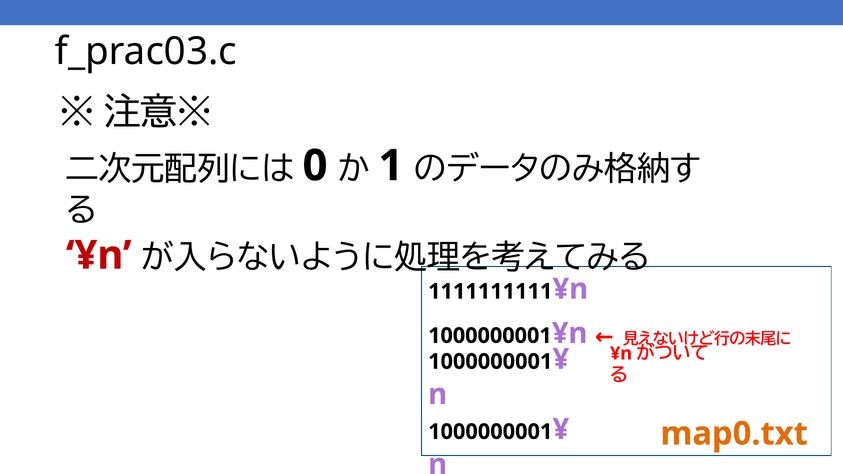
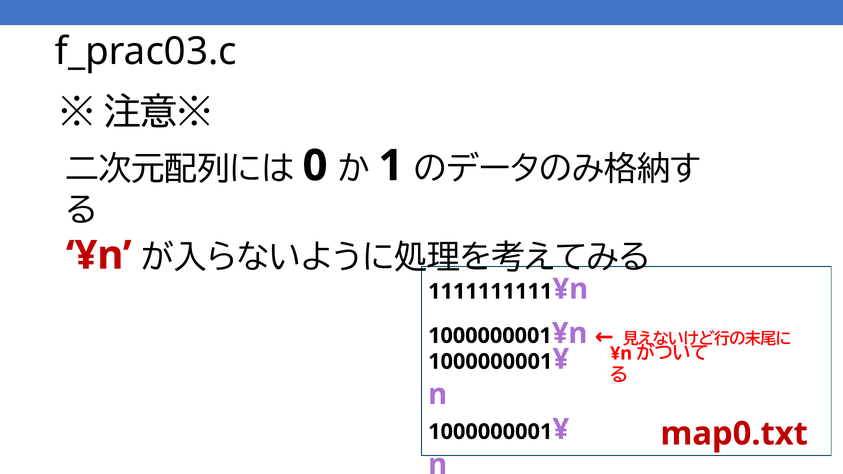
map0.txt colour: orange -> red
